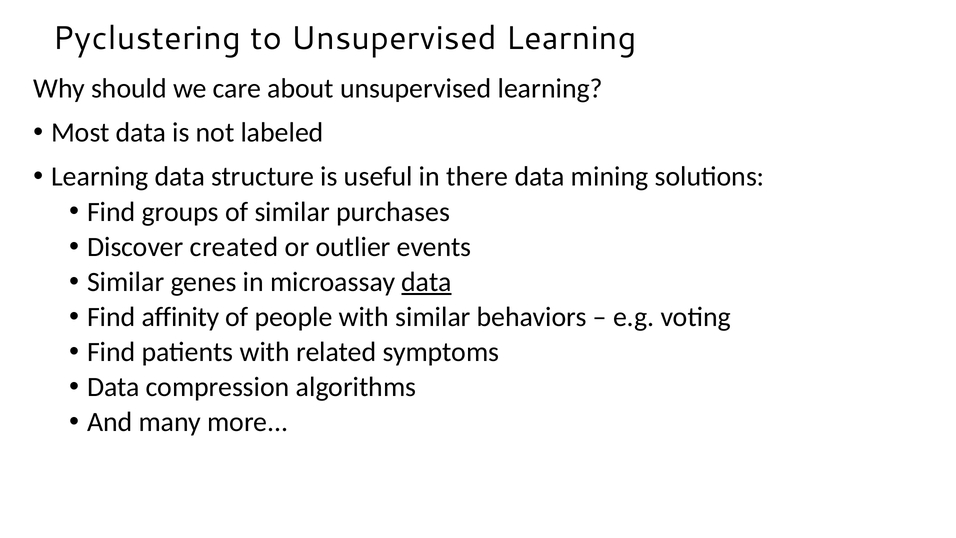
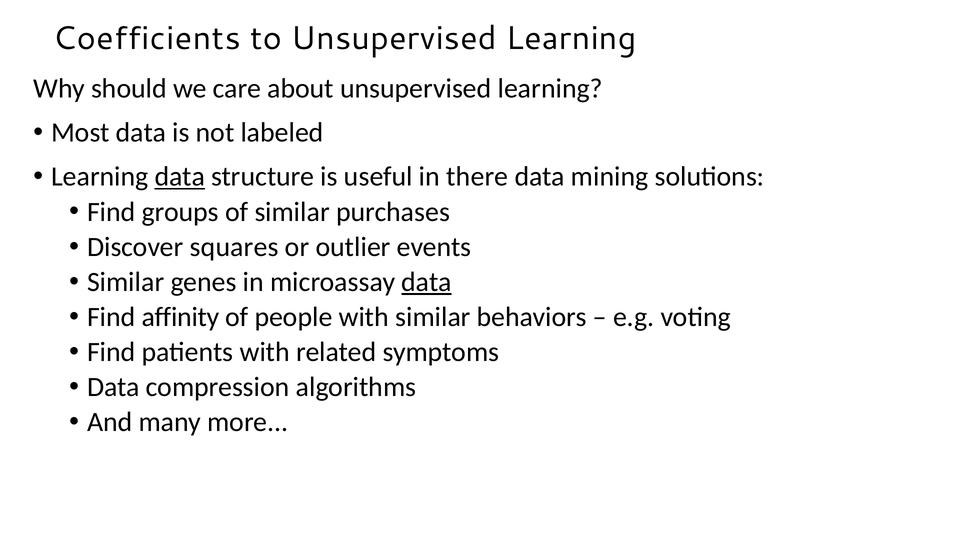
Pyclustering: Pyclustering -> Coefficients
data at (180, 177) underline: none -> present
created: created -> squares
